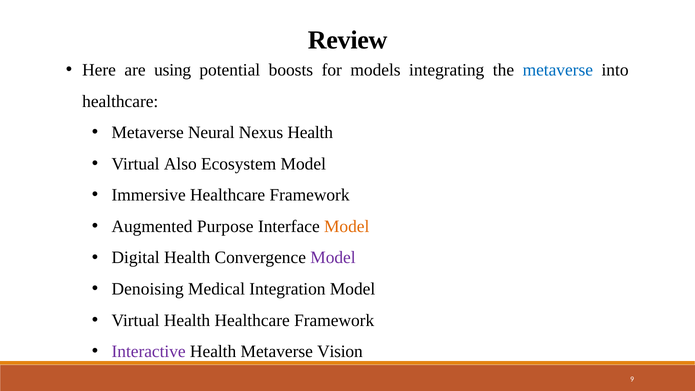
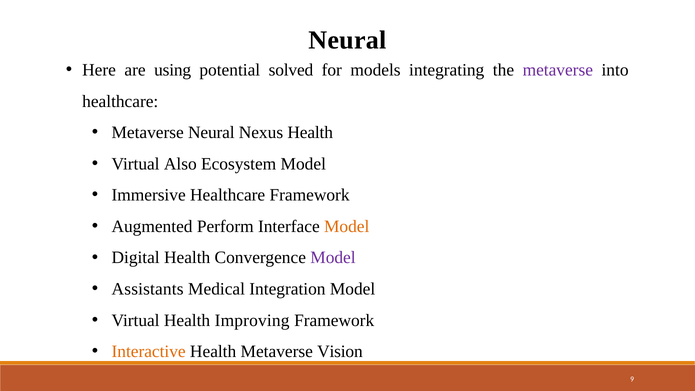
Review at (348, 40): Review -> Neural
boosts: boosts -> solved
metaverse at (558, 70) colour: blue -> purple
Purpose: Purpose -> Perform
Denoising: Denoising -> Assistants
Health Healthcare: Healthcare -> Improving
Interactive colour: purple -> orange
